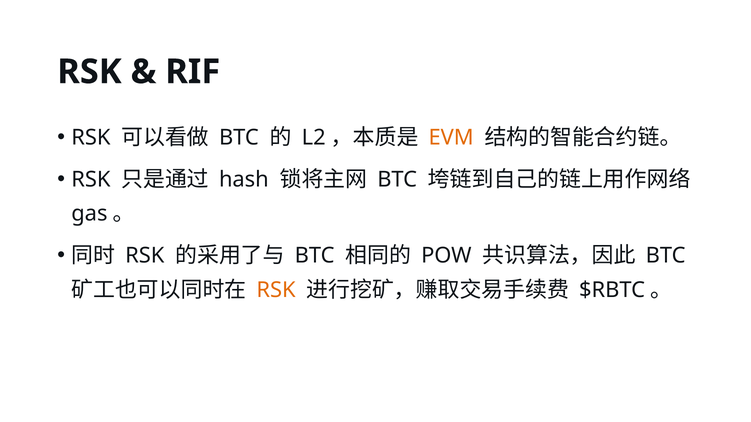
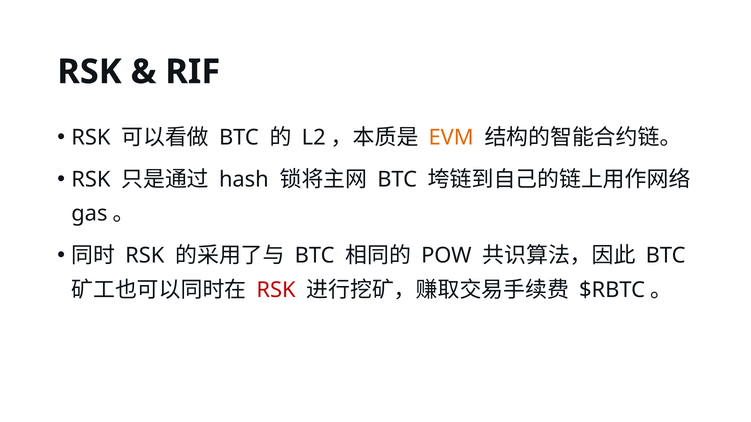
RSK at (276, 290) colour: orange -> red
